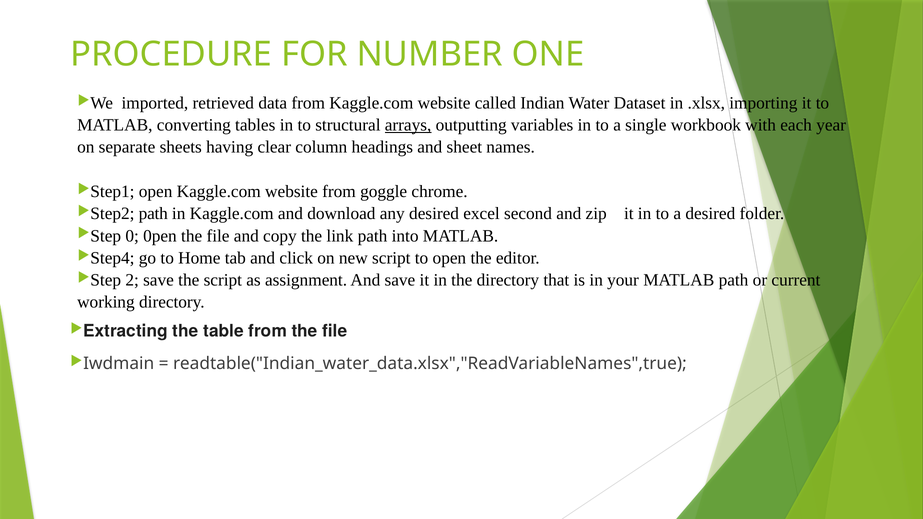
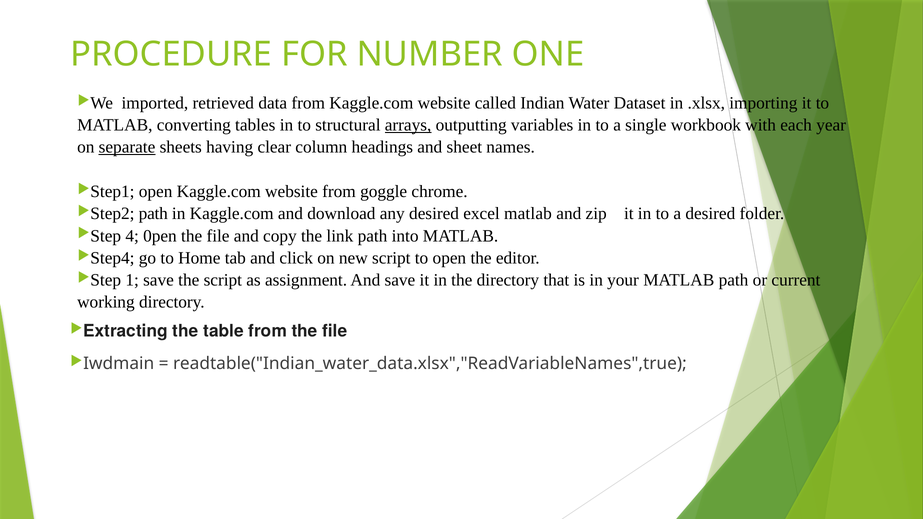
separate underline: none -> present
excel second: second -> matlab
0: 0 -> 4
2: 2 -> 1
